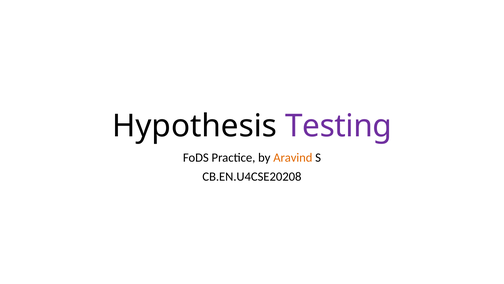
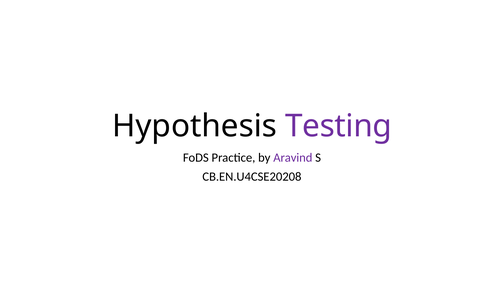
Aravind colour: orange -> purple
